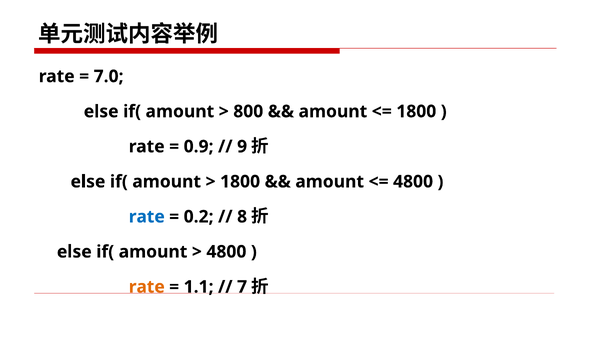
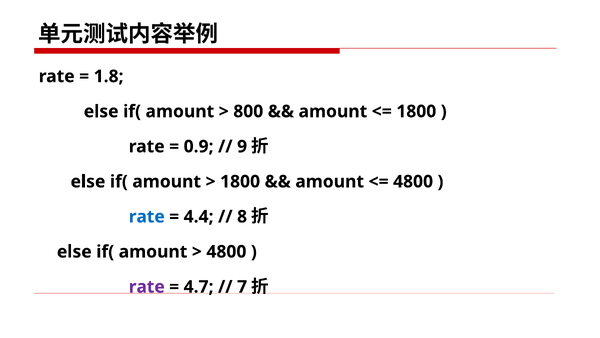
7.0: 7.0 -> 1.8
0.2: 0.2 -> 4.4
rate at (147, 286) colour: orange -> purple
1.1: 1.1 -> 4.7
